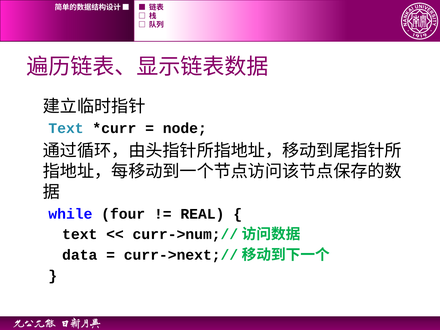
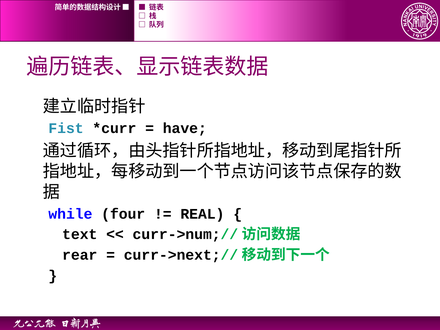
Text at (66, 128): Text -> Fist
node: node -> have
data: data -> rear
